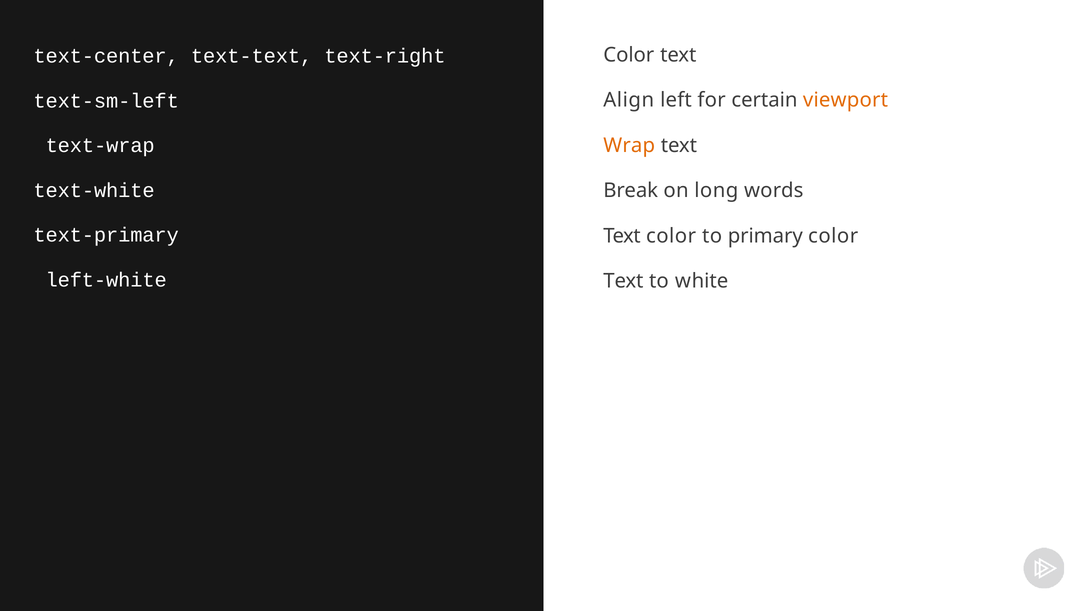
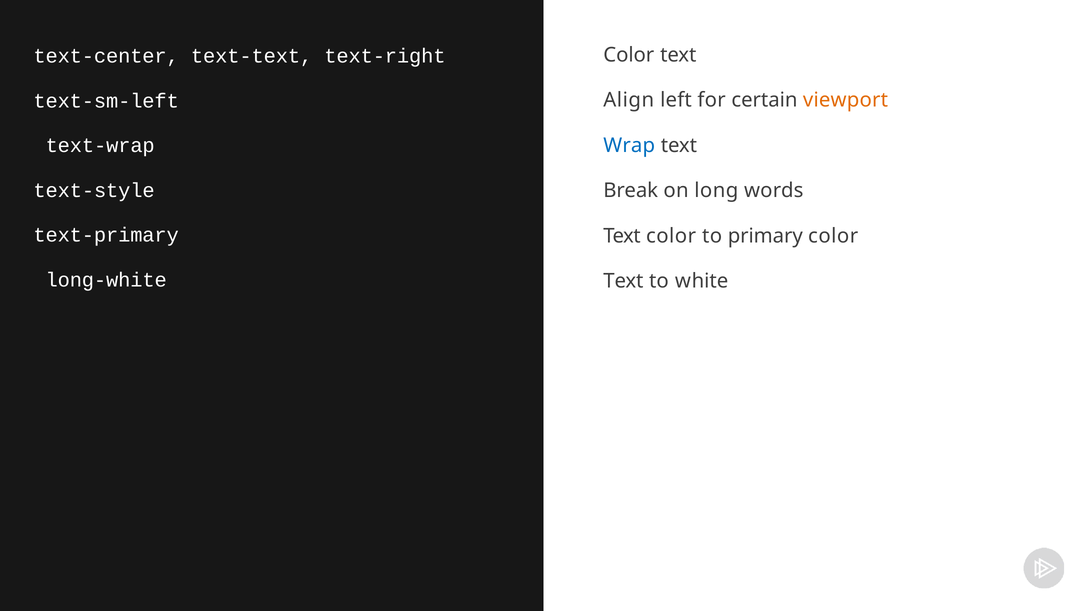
Wrap colour: orange -> blue
text-white: text-white -> text-style
left-white: left-white -> long-white
